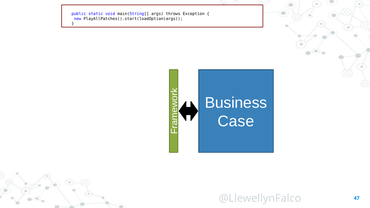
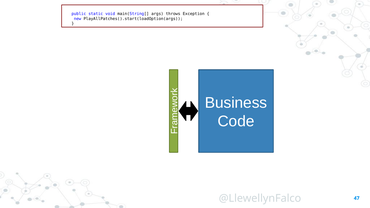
Case: Case -> Code
